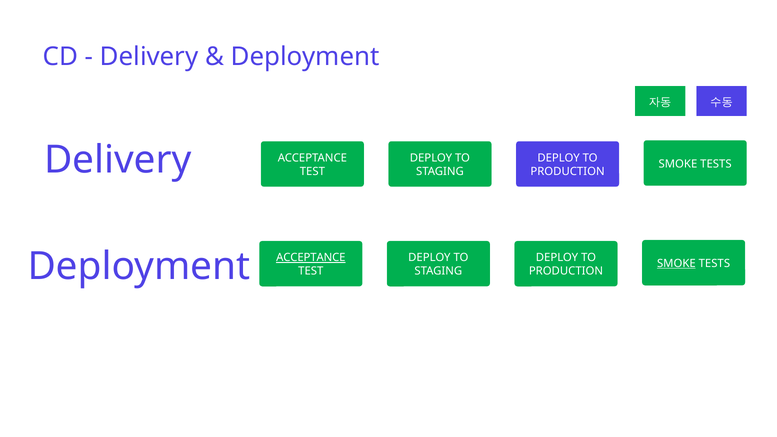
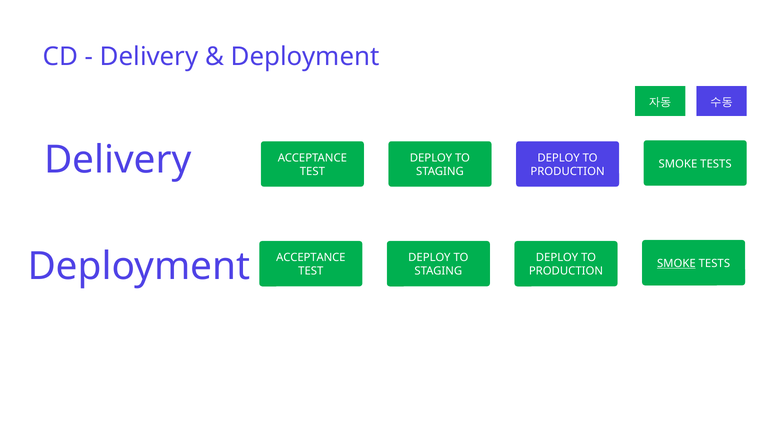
ACCEPTANCE at (311, 258) underline: present -> none
